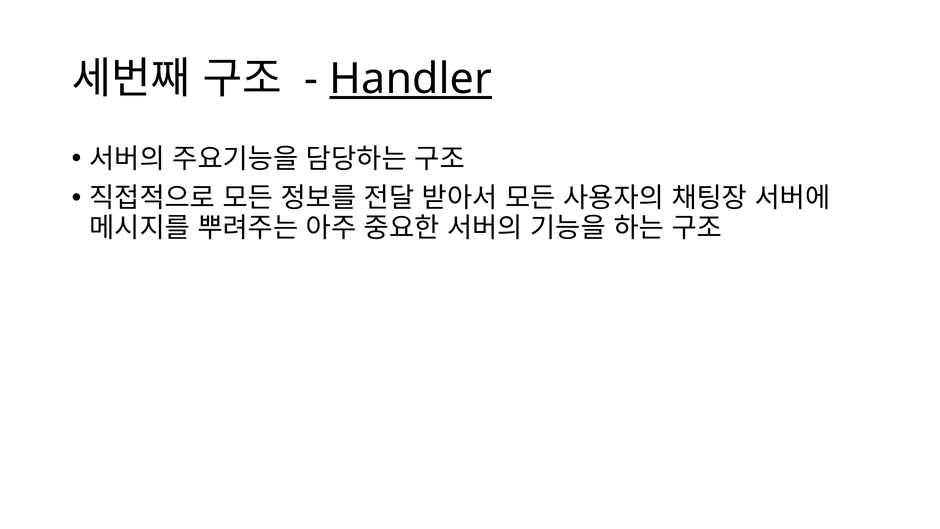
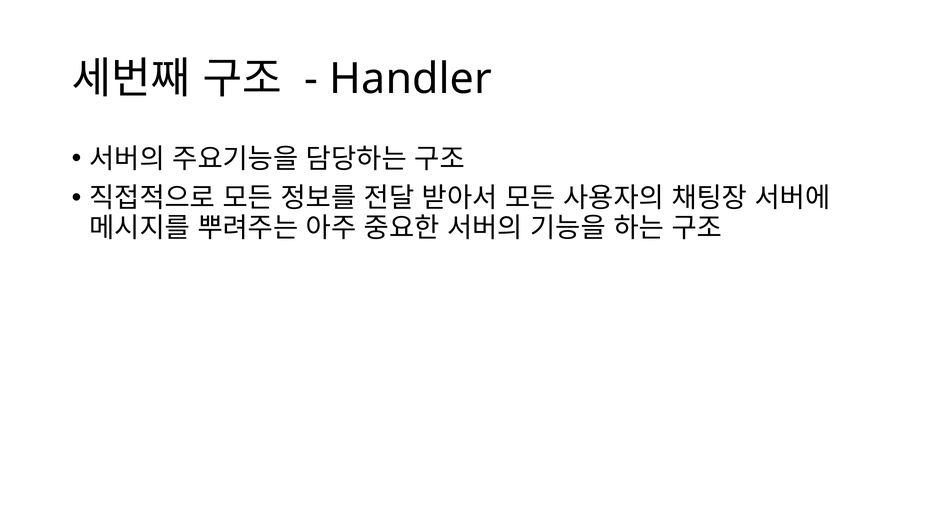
Handler underline: present -> none
